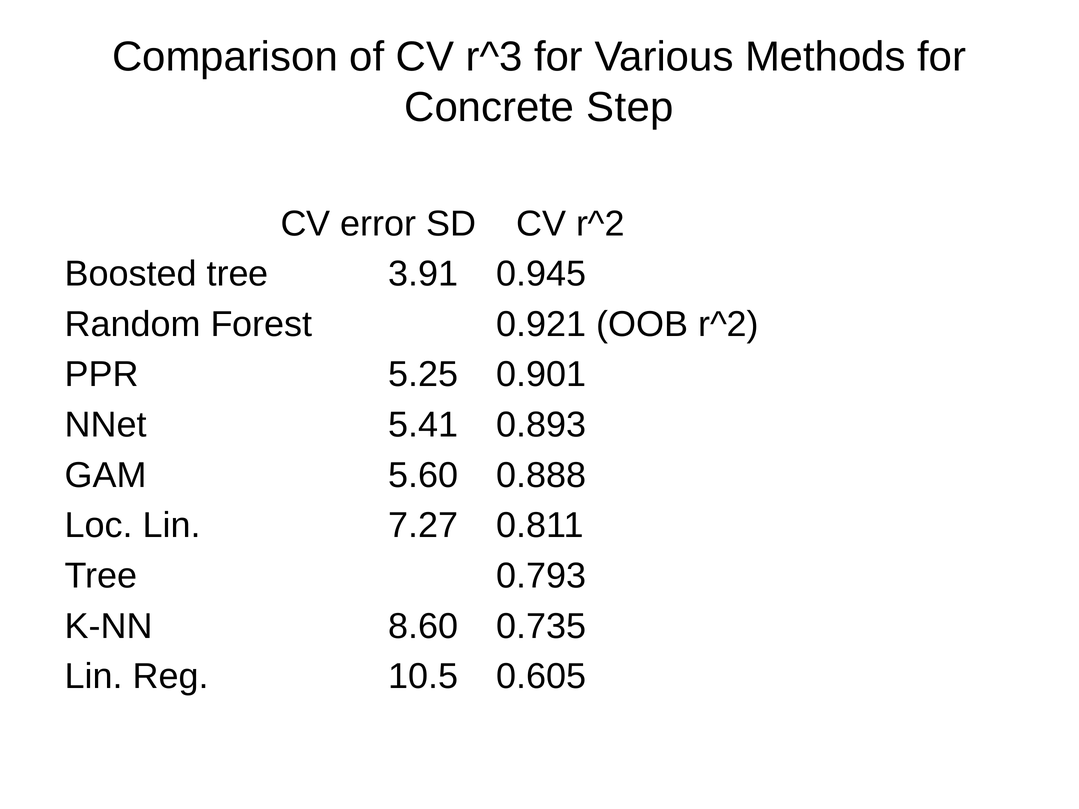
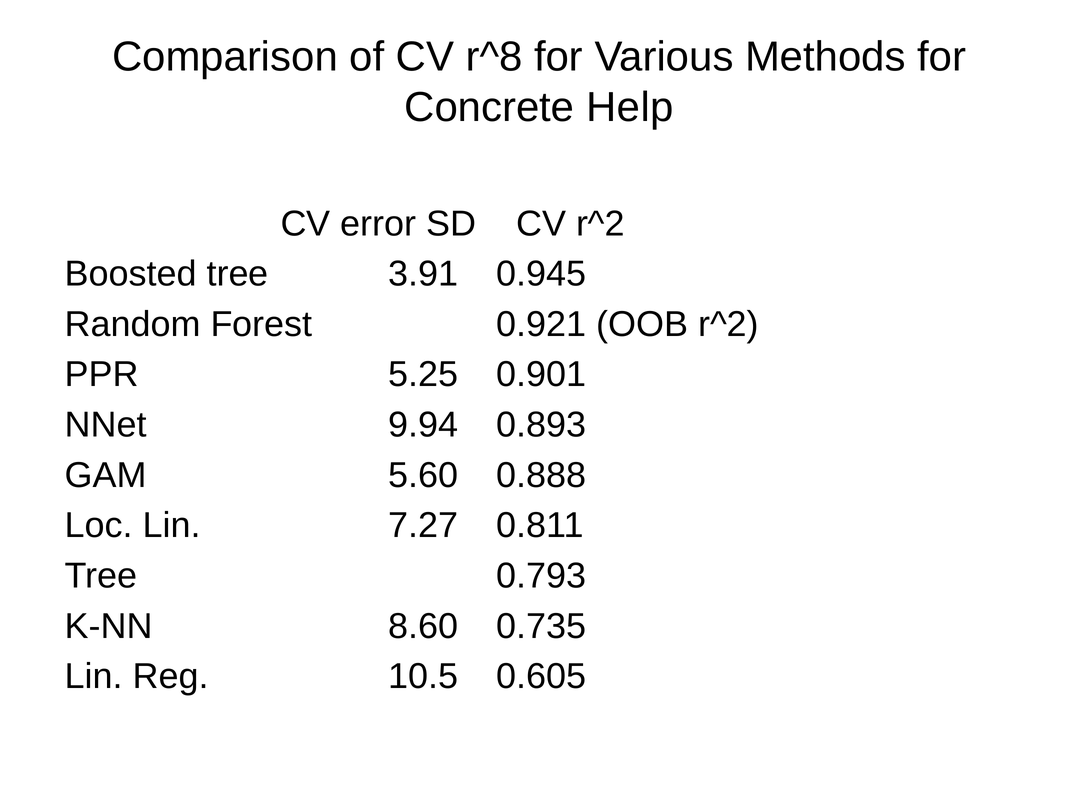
r^3: r^3 -> r^8
Step: Step -> Help
5.41: 5.41 -> 9.94
